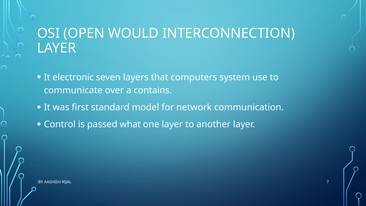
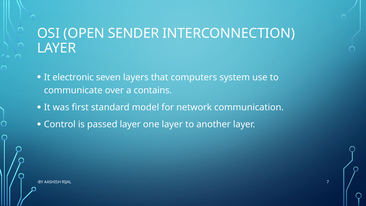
WOULD: WOULD -> SENDER
passed what: what -> layer
